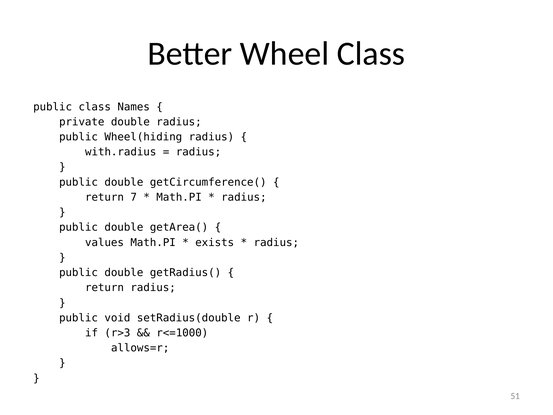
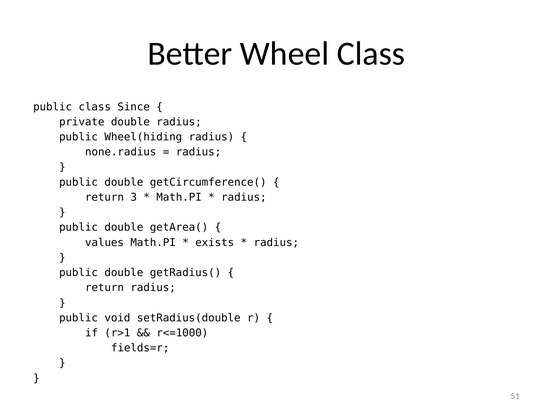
Names: Names -> Since
with.radius: with.radius -> none.radius
7: 7 -> 3
r>3: r>3 -> r>1
allows=r: allows=r -> fields=r
